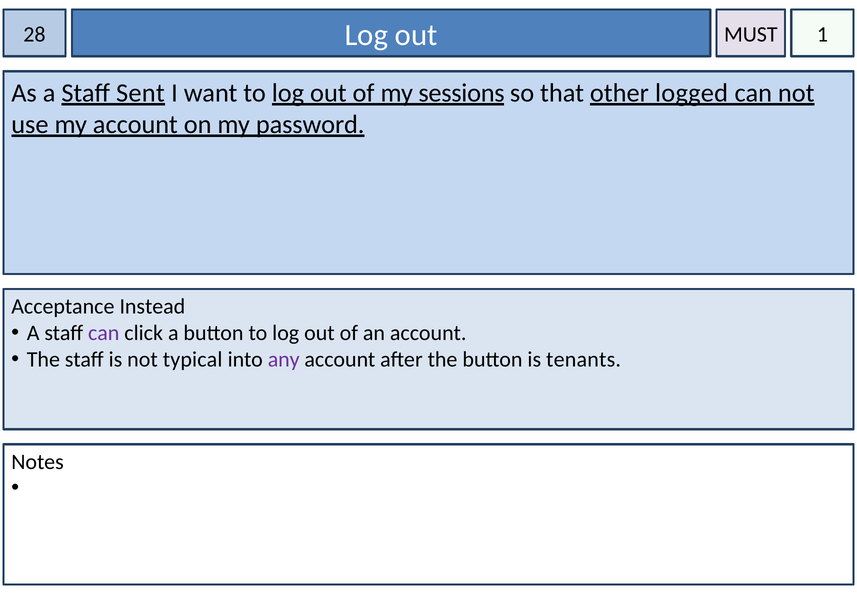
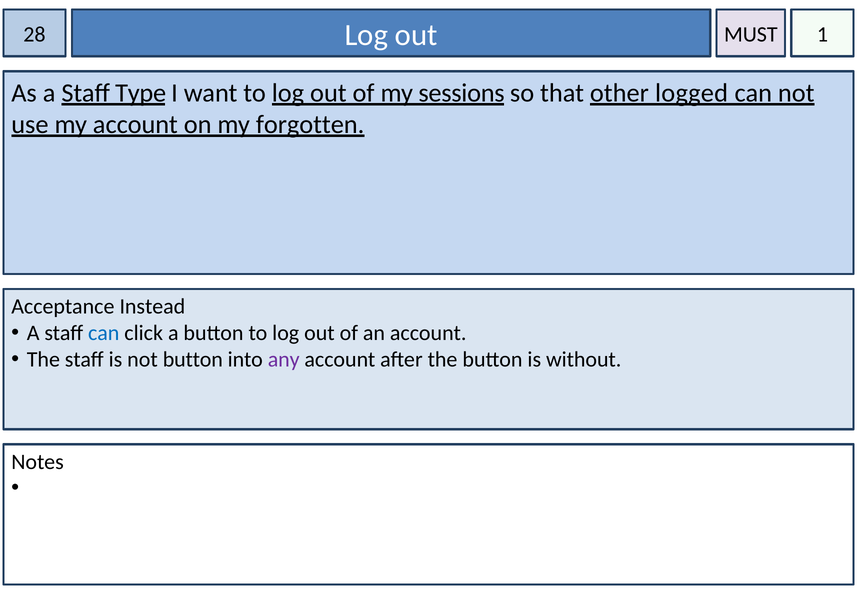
Sent: Sent -> Type
password: password -> forgotten
can at (104, 333) colour: purple -> blue
not typical: typical -> button
tenants: tenants -> without
